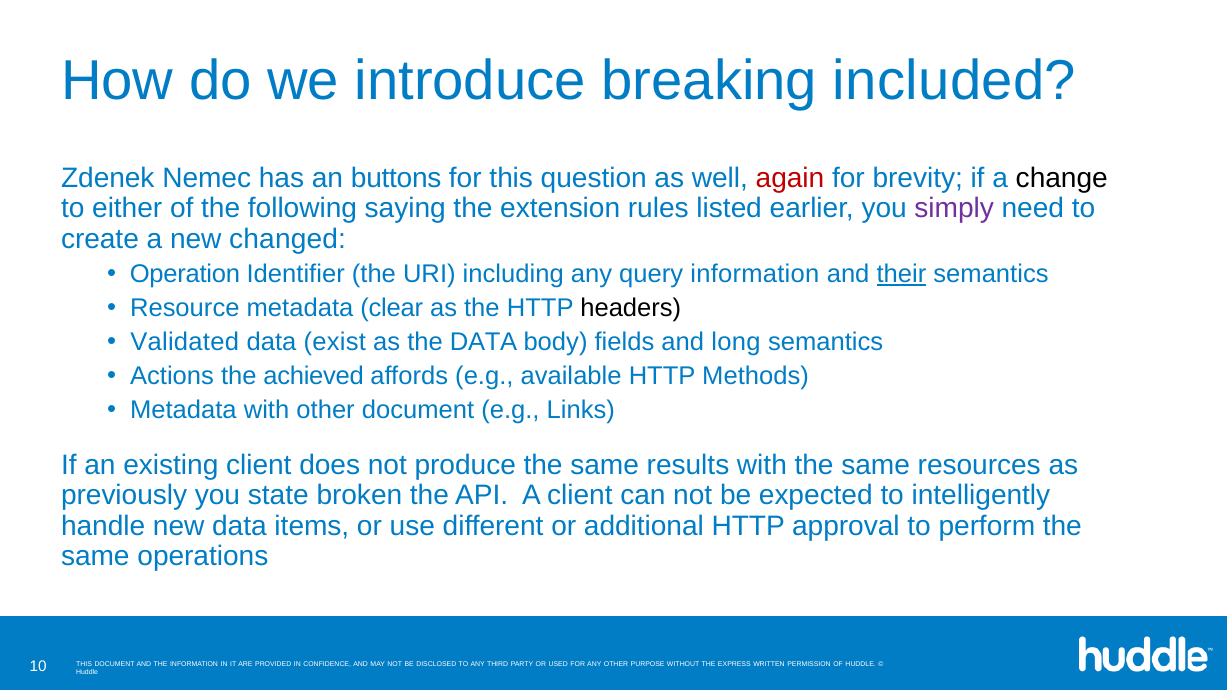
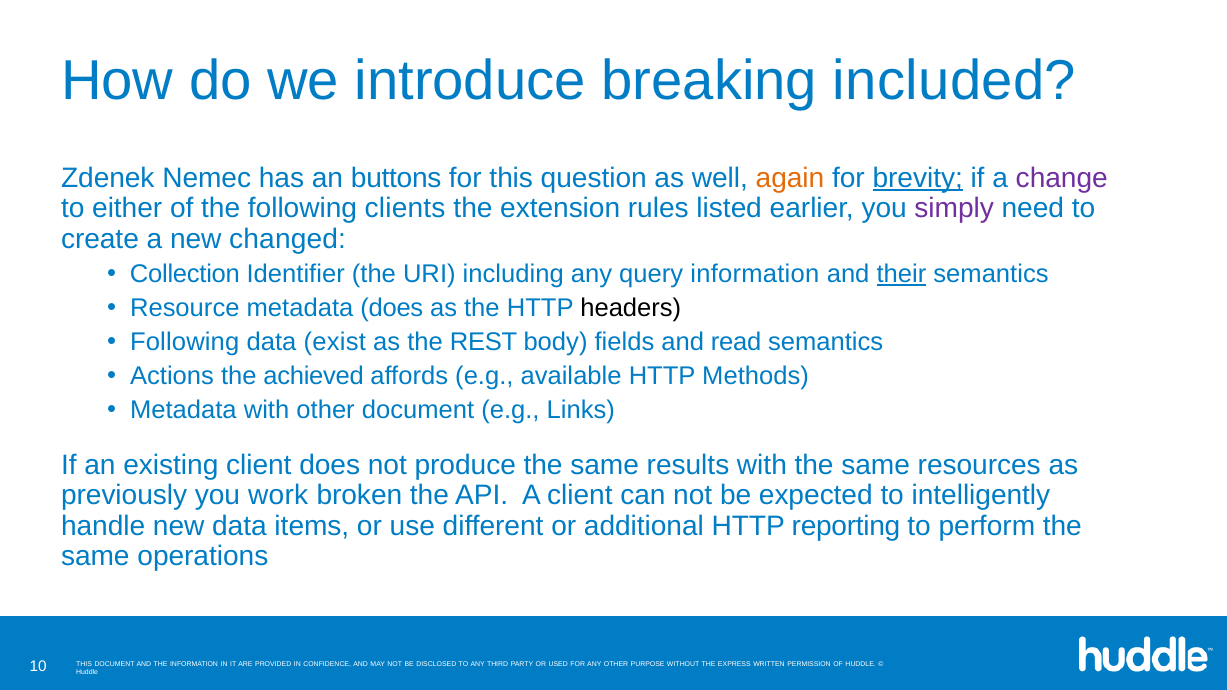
again colour: red -> orange
brevity underline: none -> present
change colour: black -> purple
saying: saying -> clients
Operation: Operation -> Collection
metadata clear: clear -> does
Validated at (185, 342): Validated -> Following
the DATA: DATA -> REST
long: long -> read
state: state -> work
approval: approval -> reporting
